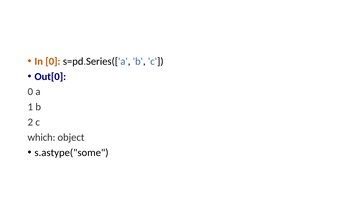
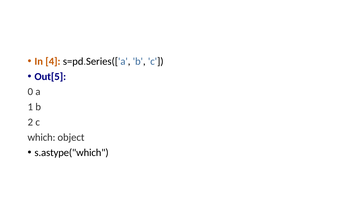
In 0: 0 -> 4
Out[0: Out[0 -> Out[5
s.astype("some: s.astype("some -> s.astype("which
